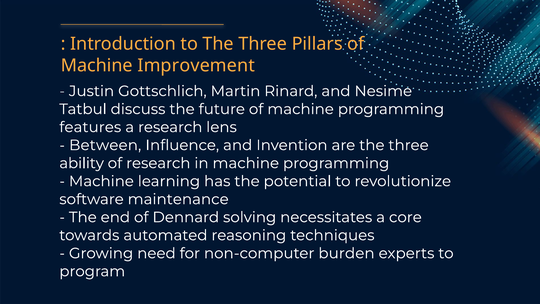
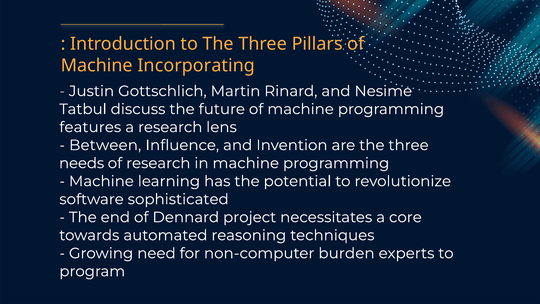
Improvement: Improvement -> Incorporating
ability: ability -> needs
maintenance: maintenance -> sophisticated
solving: solving -> project
